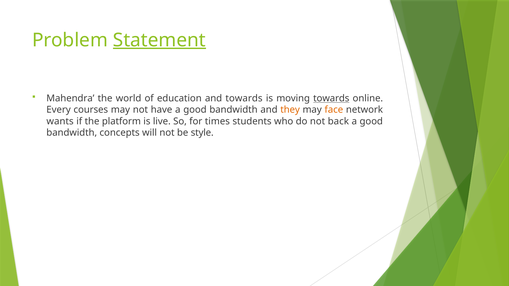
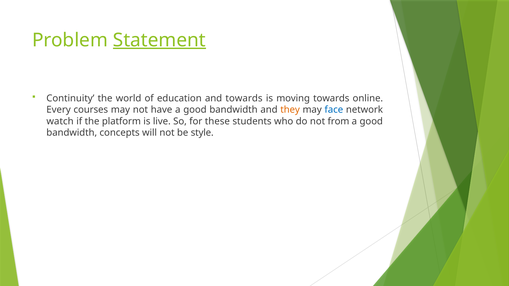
Mahendra: Mahendra -> Continuity
towards at (331, 99) underline: present -> none
face colour: orange -> blue
wants: wants -> watch
times: times -> these
back: back -> from
